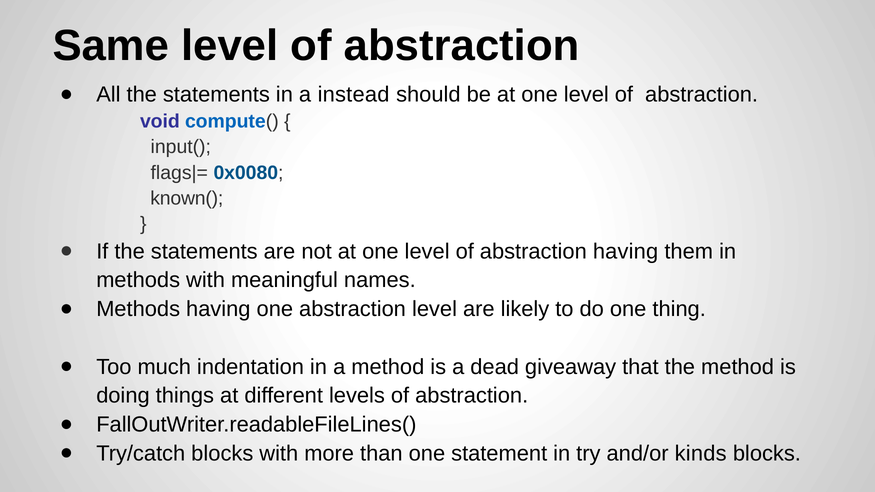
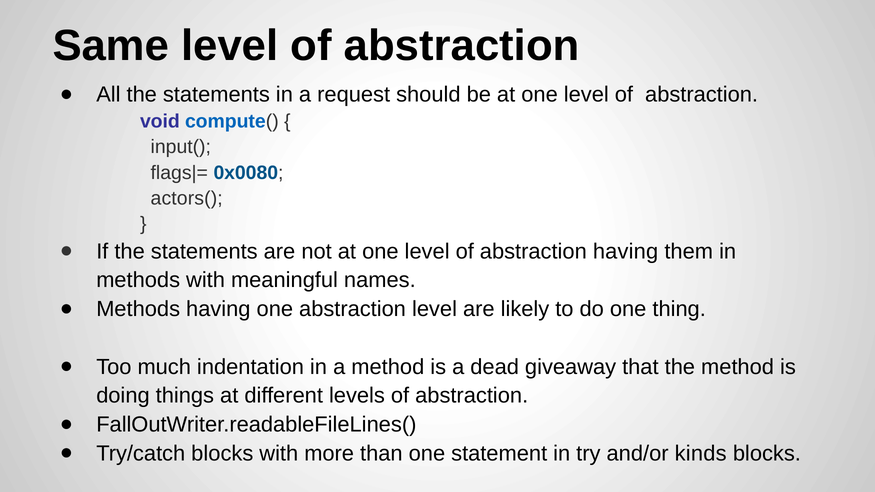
instead: instead -> request
known(: known( -> actors(
